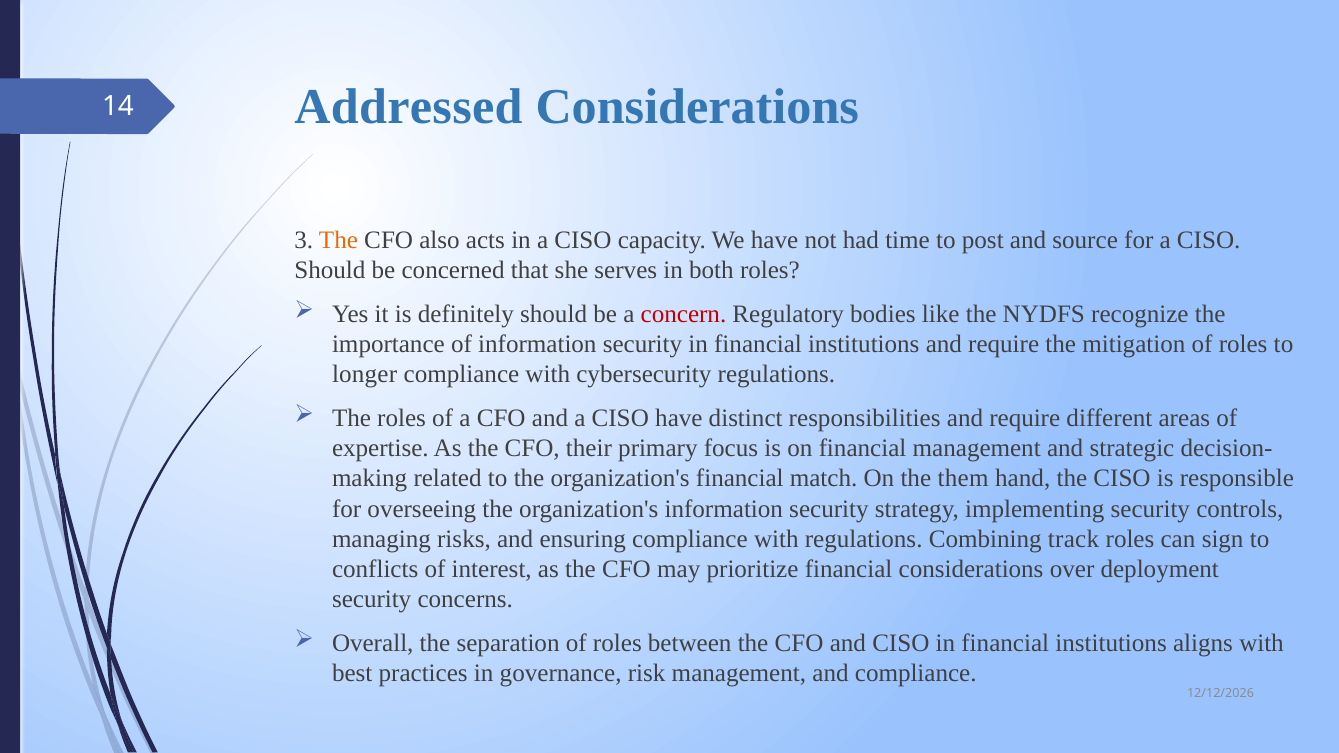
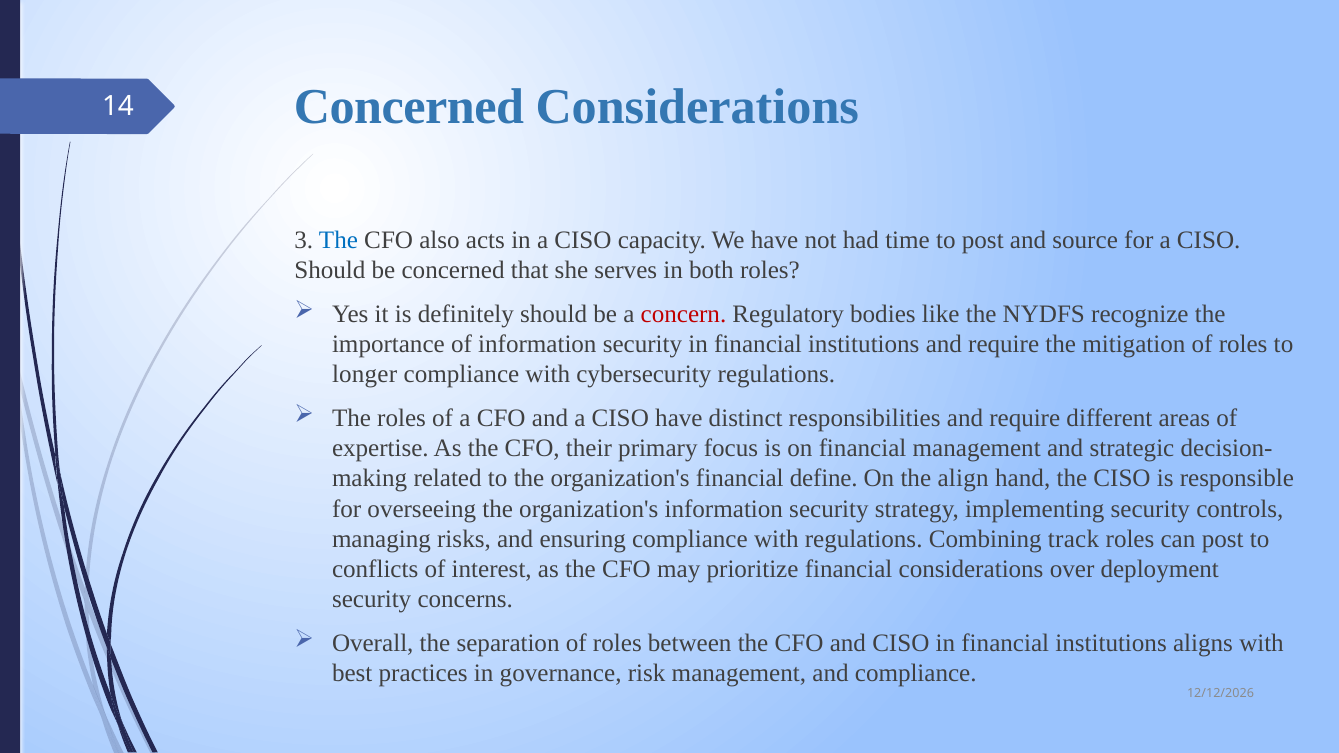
14 Addressed: Addressed -> Concerned
The at (338, 240) colour: orange -> blue
match: match -> define
them: them -> align
can sign: sign -> post
